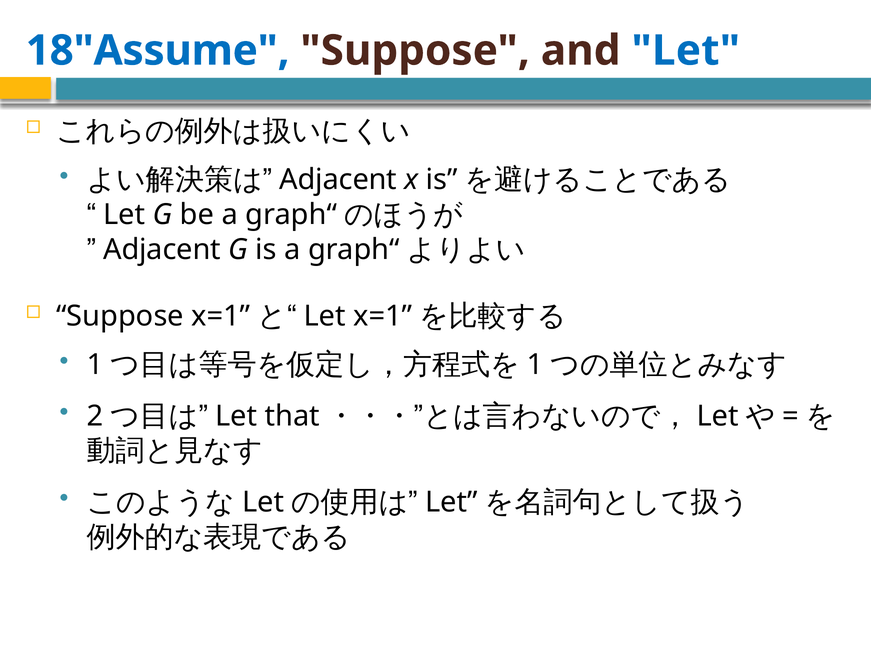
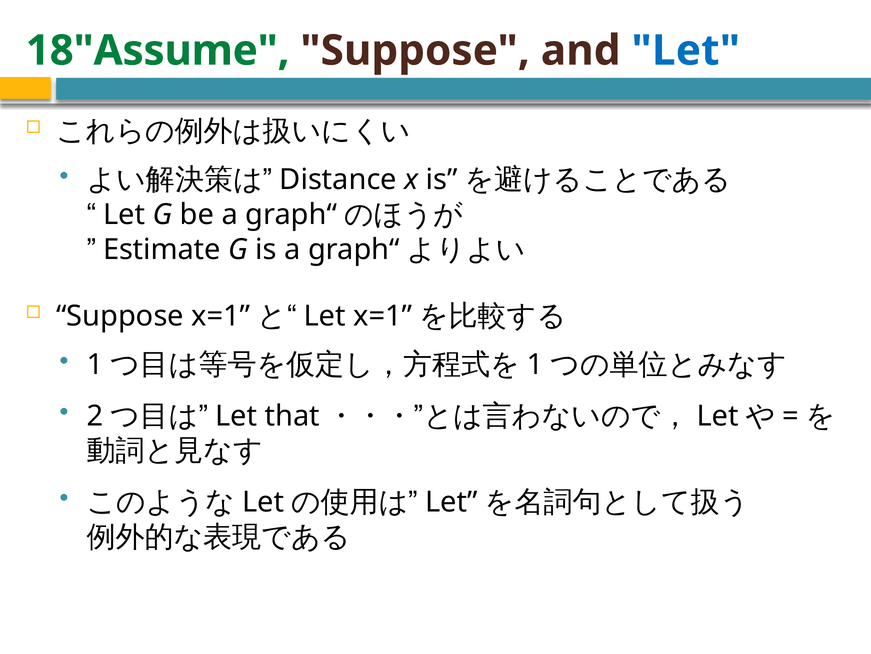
18"Assume colour: blue -> green
Adjacent at (338, 180): Adjacent -> Distance
Adjacent at (162, 249): Adjacent -> Estimate
